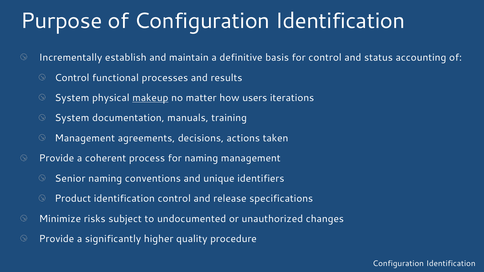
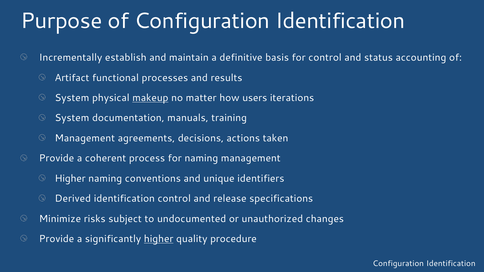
Control at (72, 78): Control -> Artifact
Senior at (70, 179): Senior -> Higher
Product: Product -> Derived
higher at (159, 239) underline: none -> present
